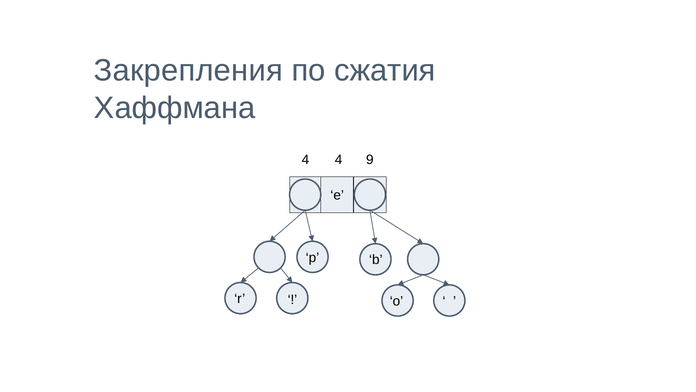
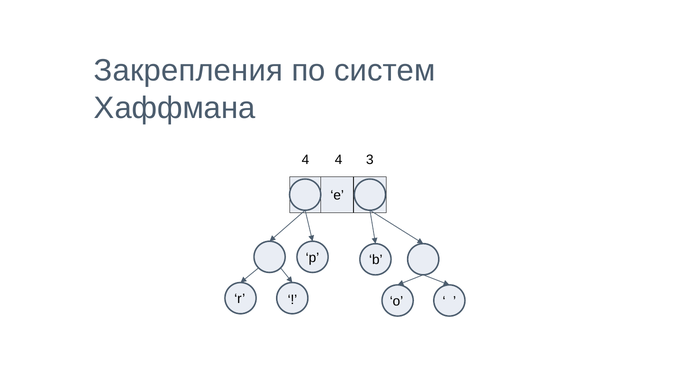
сжатия: сжатия -> систем
9: 9 -> 3
